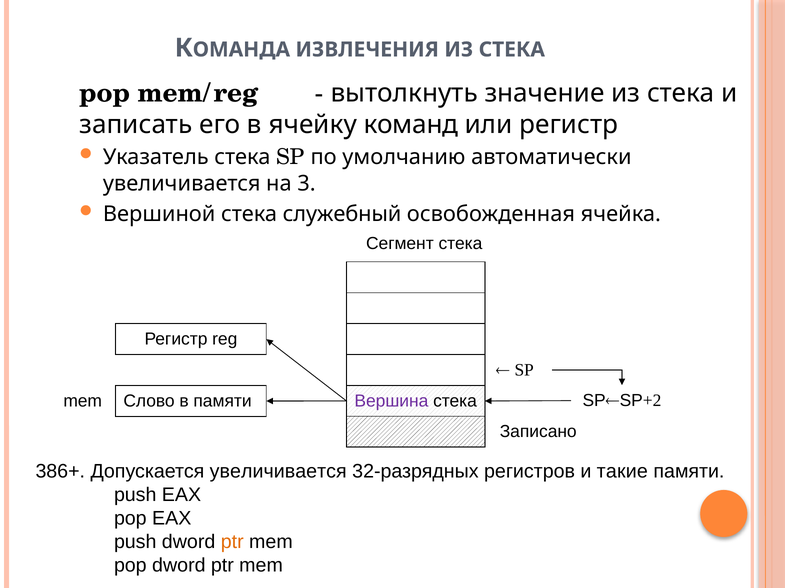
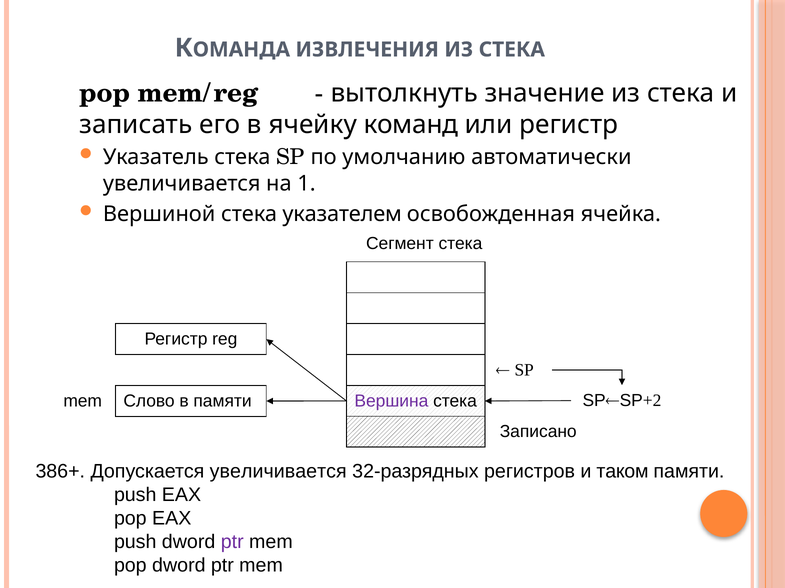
3: 3 -> 1
служебный: служебный -> указателем
такие: такие -> таком
ptr at (232, 543) colour: orange -> purple
